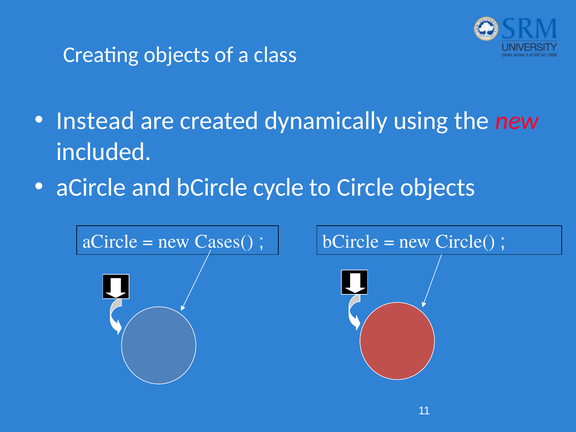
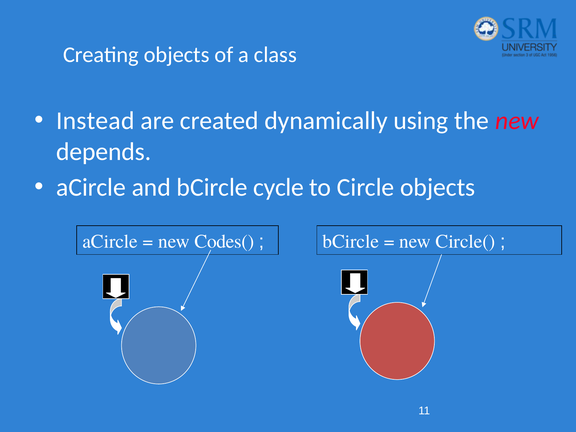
included: included -> depends
Cases(: Cases( -> Codes(
